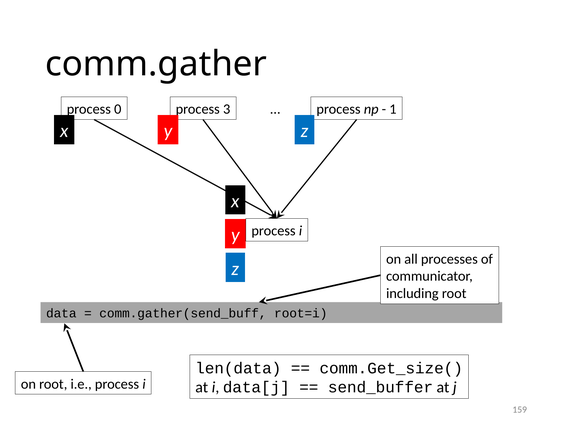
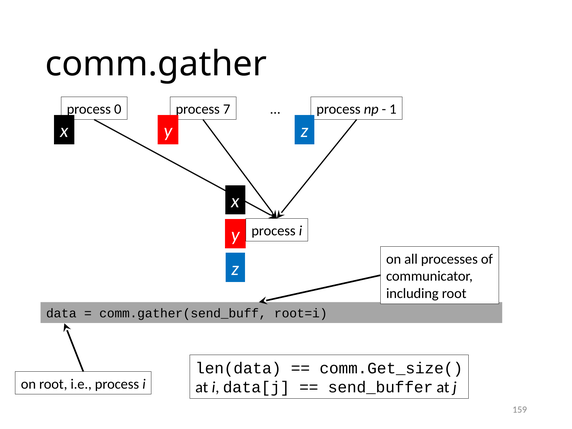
3: 3 -> 7
